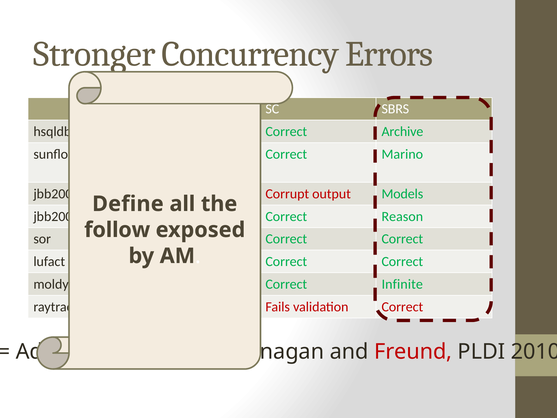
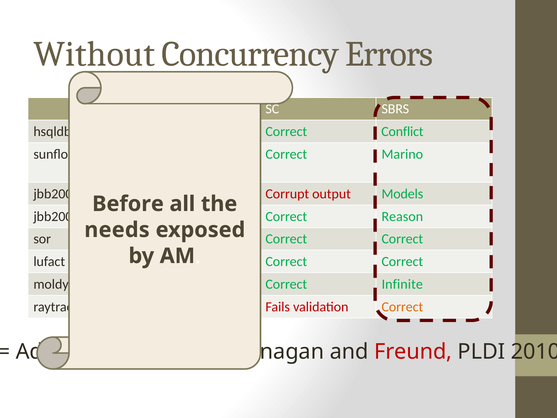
Stronger: Stronger -> Without
Archive: Archive -> Conflict
Define: Define -> Before
follow: follow -> needs
Correct at (402, 307) colour: red -> orange
